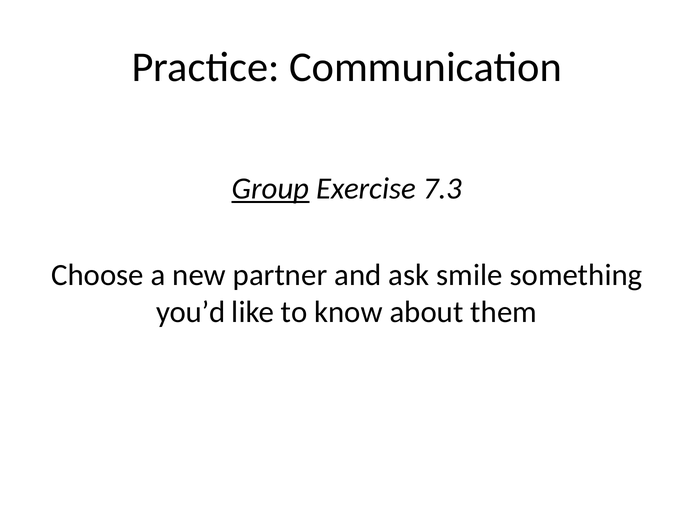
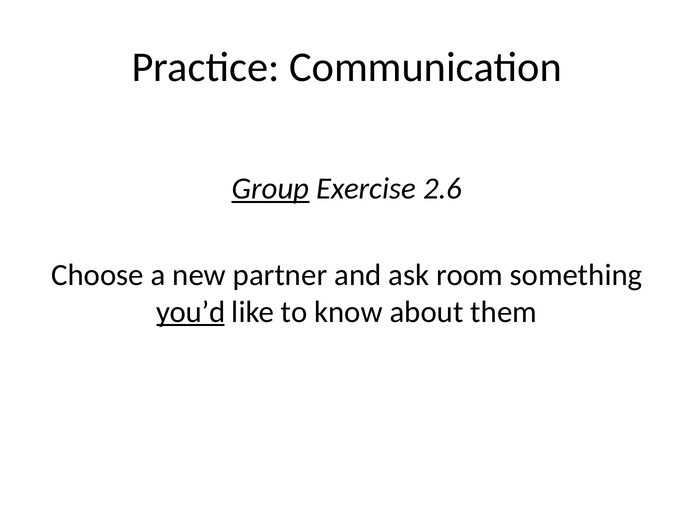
7.3: 7.3 -> 2.6
smile: smile -> room
you’d underline: none -> present
